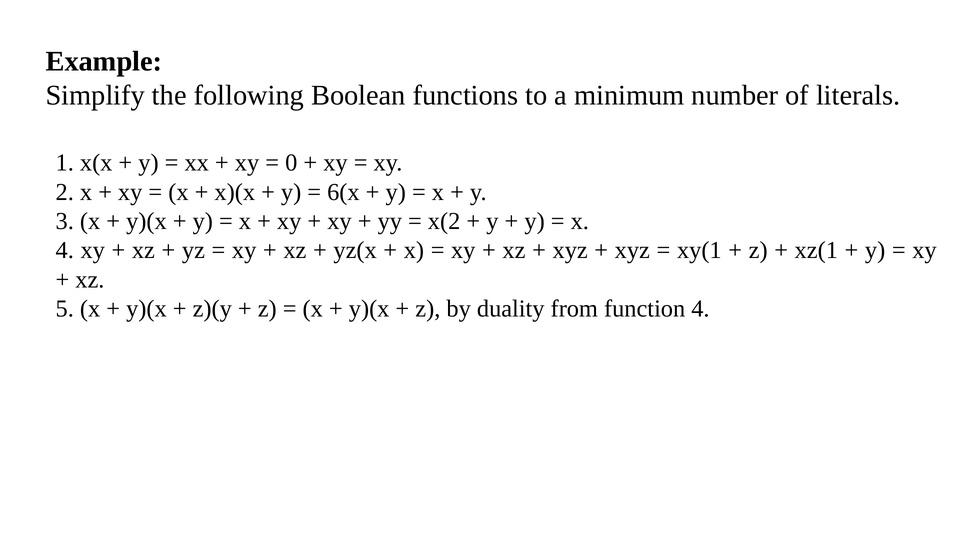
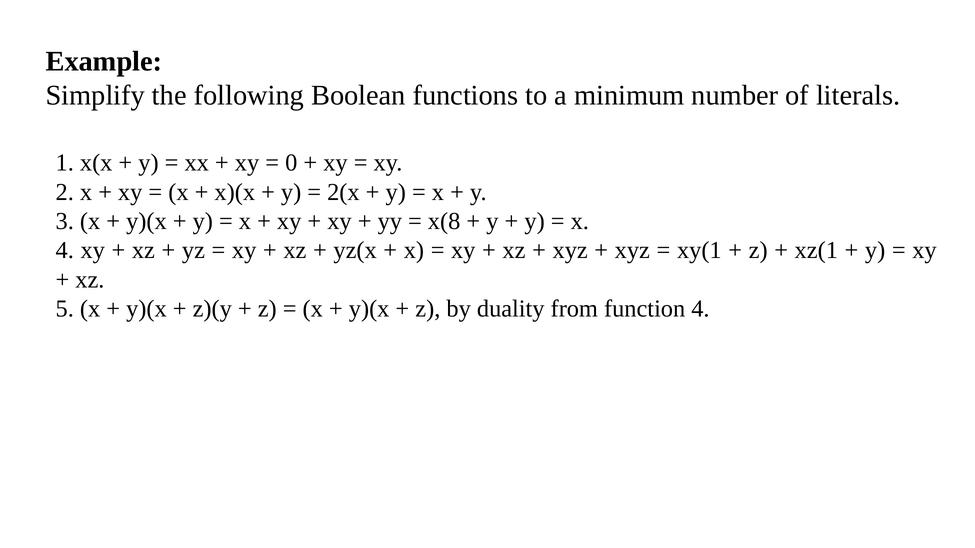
6(x: 6(x -> 2(x
x(2: x(2 -> x(8
